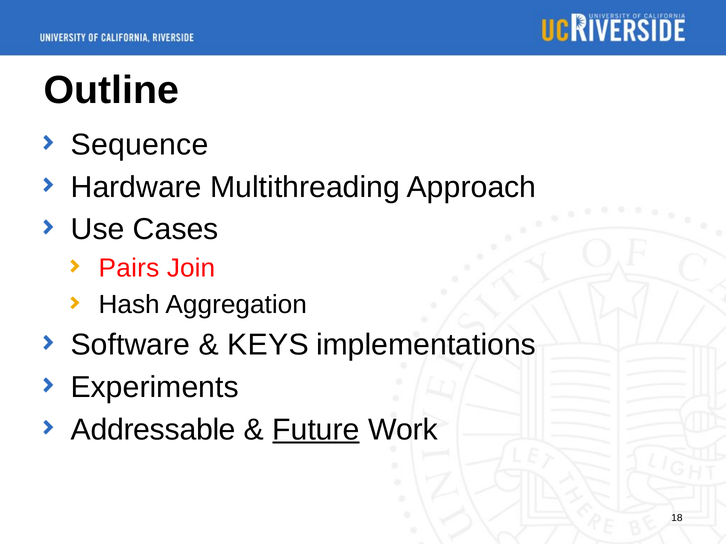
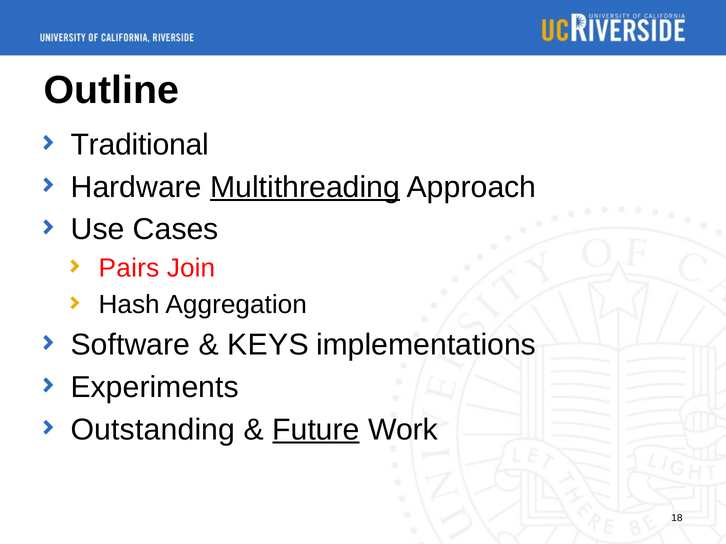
Sequence: Sequence -> Traditional
Multithreading underline: none -> present
Addressable: Addressable -> Outstanding
